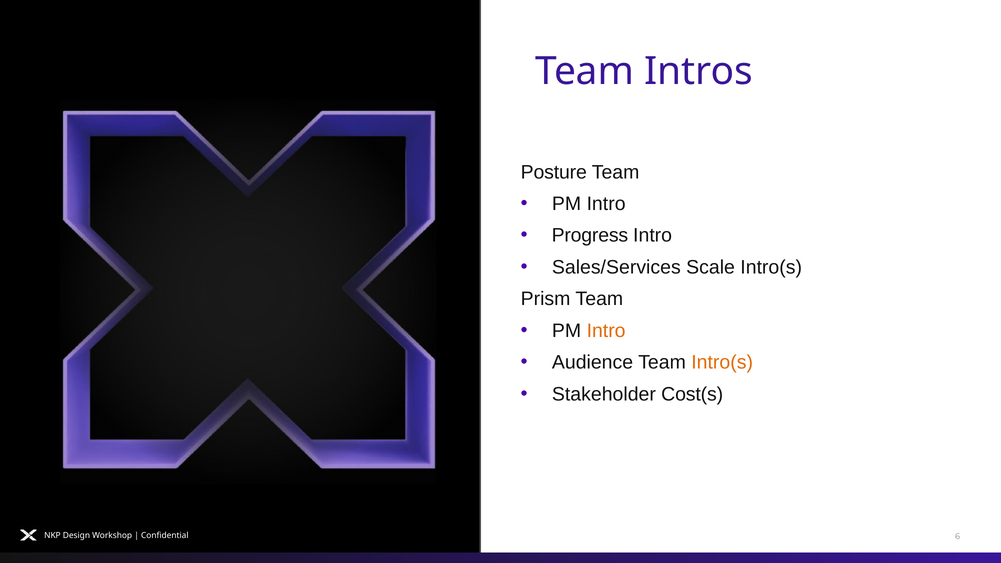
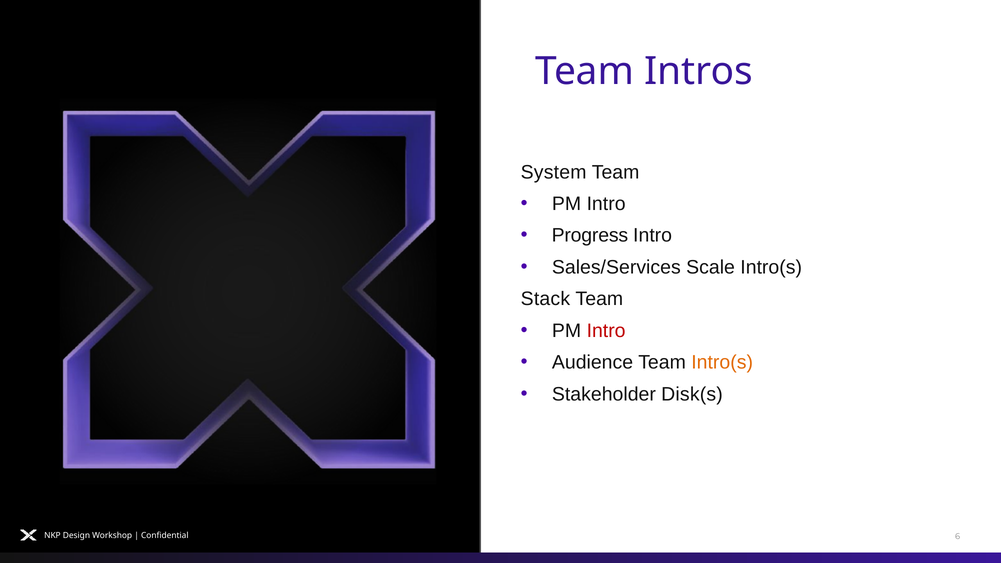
Posture: Posture -> System
Prism: Prism -> Stack
Intro at (606, 331) colour: orange -> red
Cost(s: Cost(s -> Disk(s
